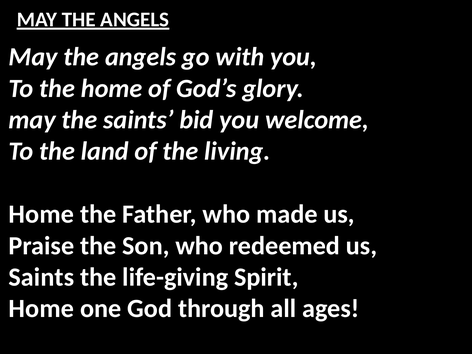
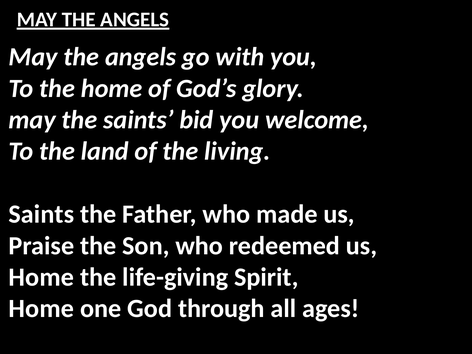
Home at (41, 214): Home -> Saints
Saints at (41, 277): Saints -> Home
